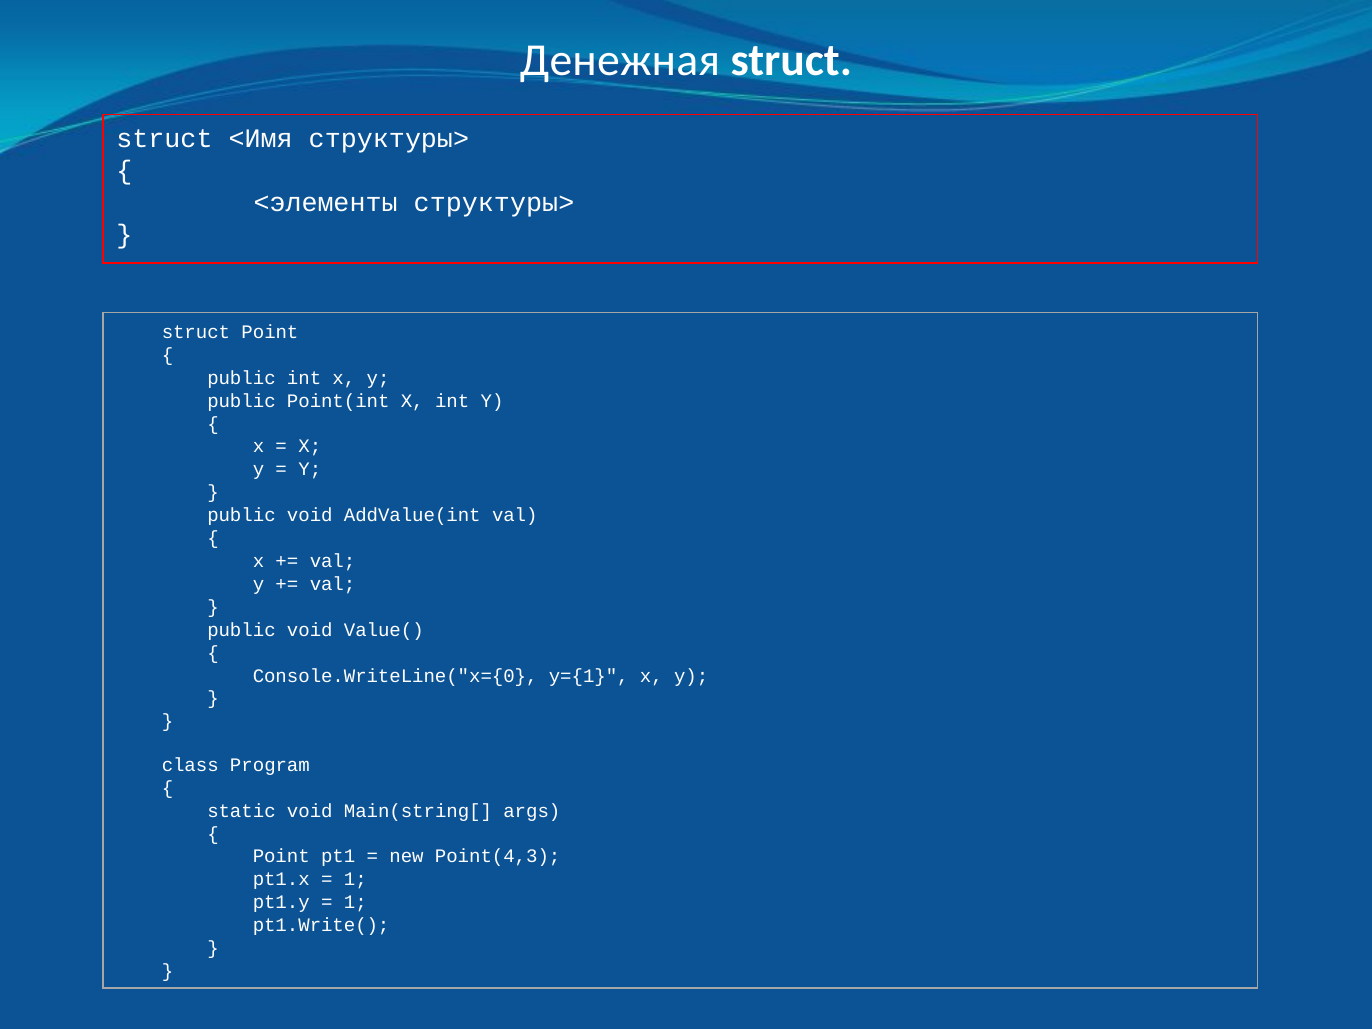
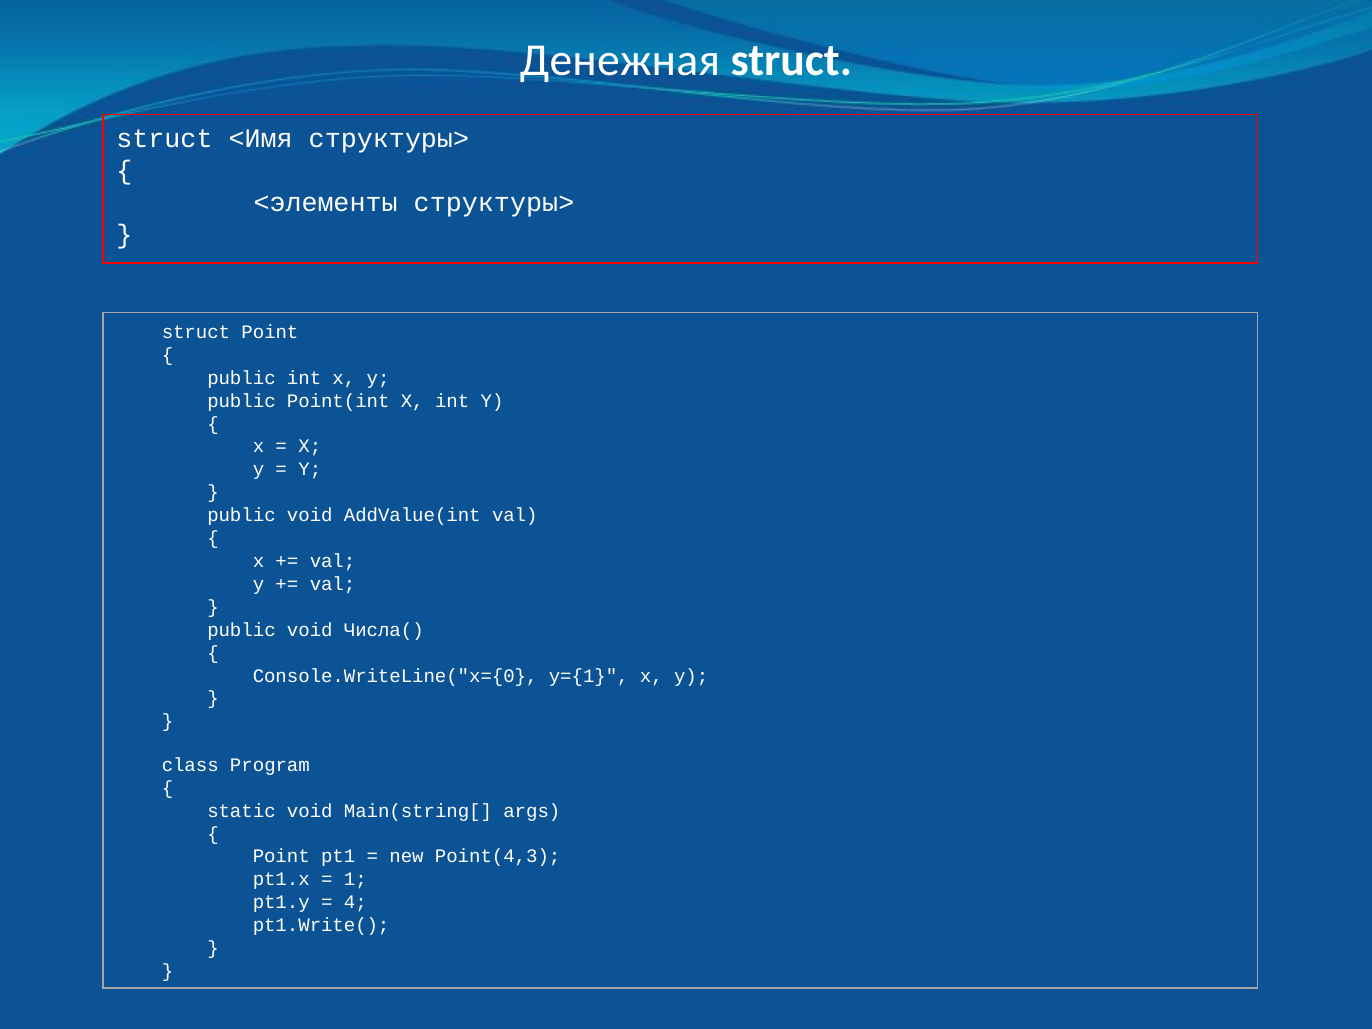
Value(: Value( -> Числа(
1 at (355, 902): 1 -> 4
